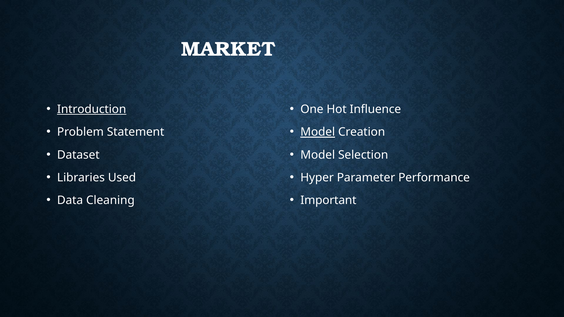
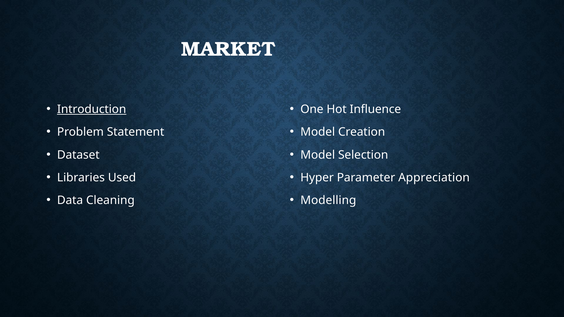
Model at (318, 132) underline: present -> none
Performance: Performance -> Appreciation
Important: Important -> Modelling
